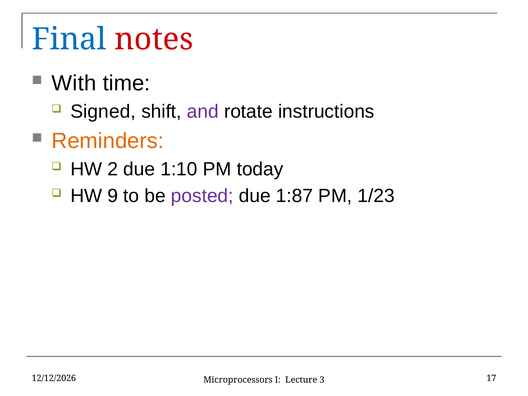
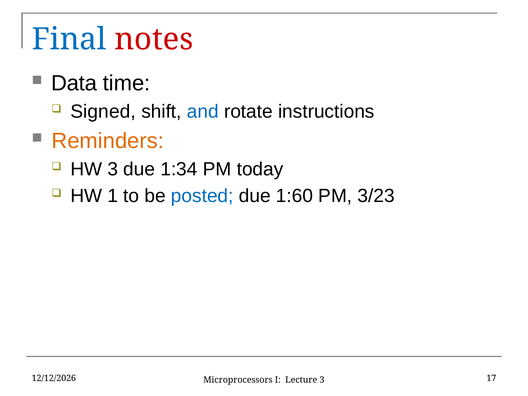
With: With -> Data
and colour: purple -> blue
HW 2: 2 -> 3
1:10: 1:10 -> 1:34
9: 9 -> 1
posted colour: purple -> blue
1:87: 1:87 -> 1:60
1/23: 1/23 -> 3/23
